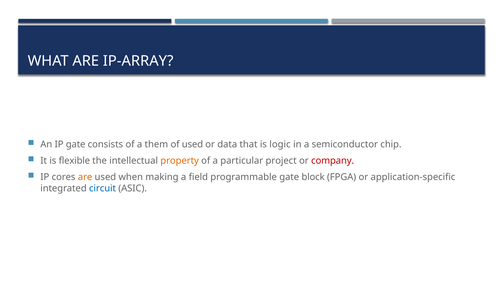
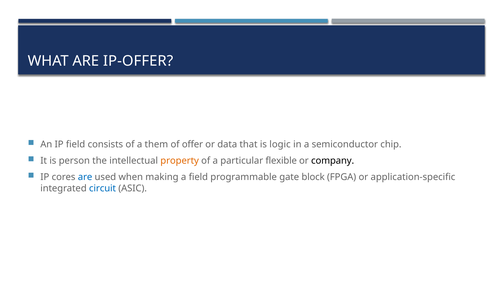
IP-ARRAY: IP-ARRAY -> IP-OFFER
IP gate: gate -> field
of used: used -> offer
flexible: flexible -> person
project: project -> flexible
company colour: red -> black
are at (85, 177) colour: orange -> blue
